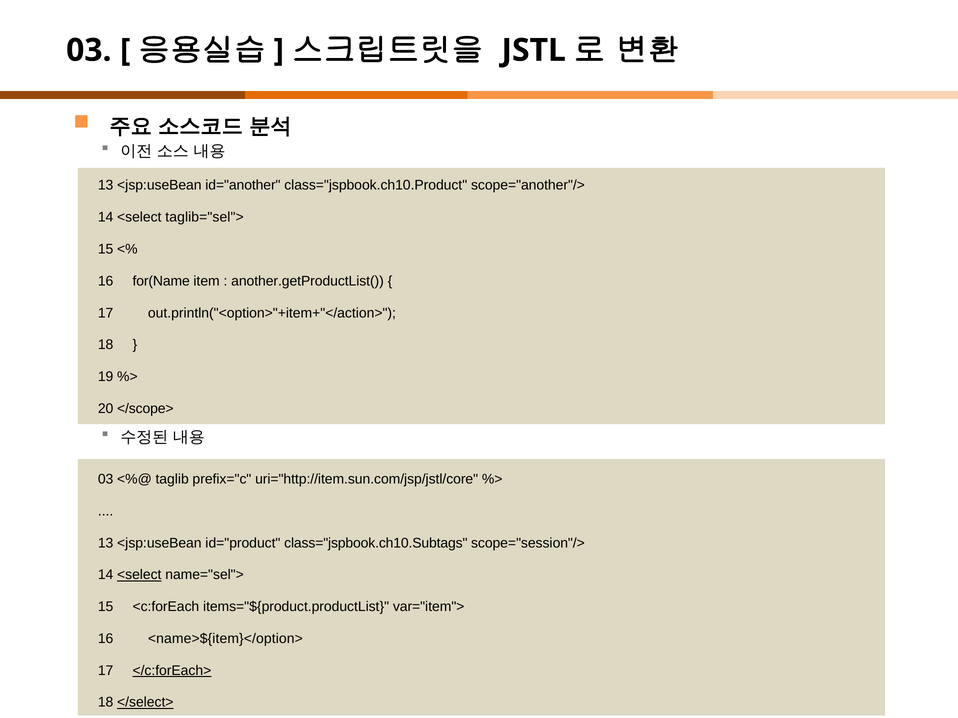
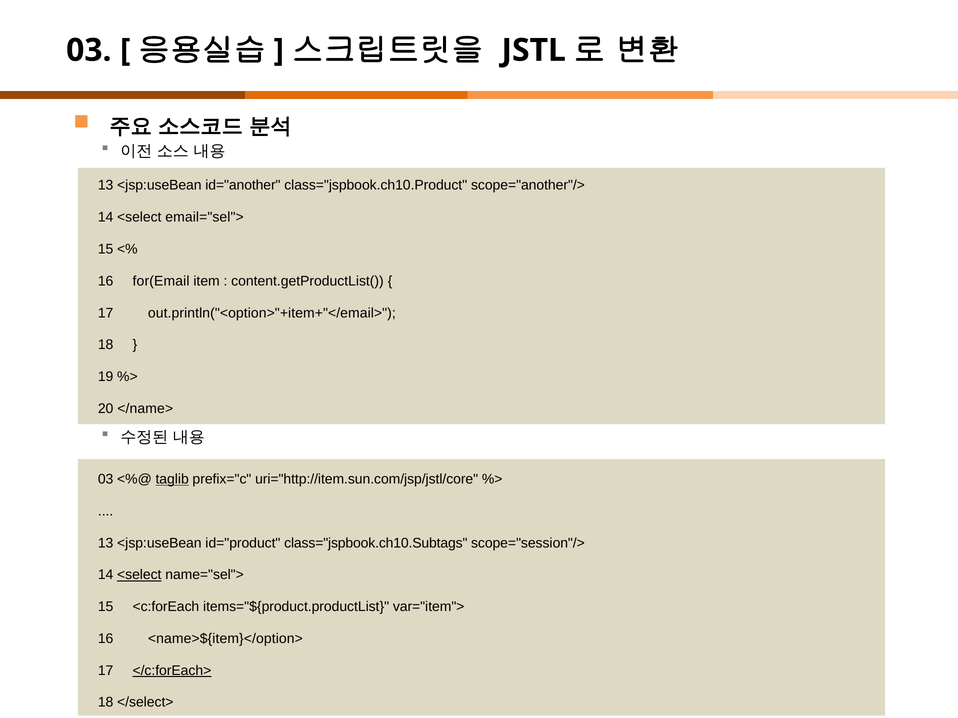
taglib="sel">: taglib="sel"> -> email="sel">
for(Name: for(Name -> for(Email
another.getProductList(: another.getProductList( -> content.getProductList(
out.println("<option>"+item+"</action>: out.println("<option>"+item+"</action> -> out.println("<option>"+item+"</email>
</scope>: </scope> -> </name>
taglib underline: none -> present
</select> underline: present -> none
